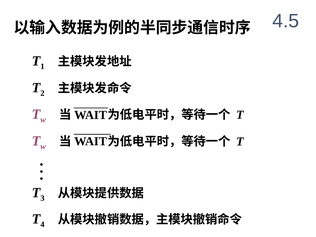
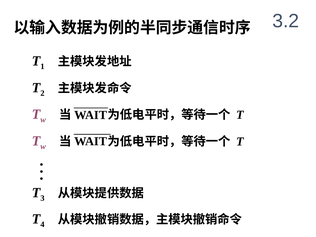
4.5: 4.5 -> 3.2
